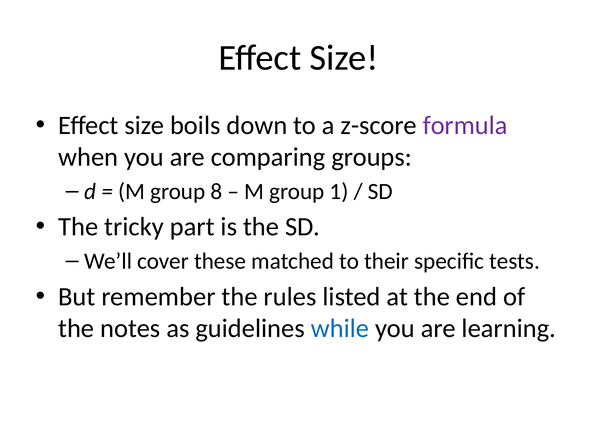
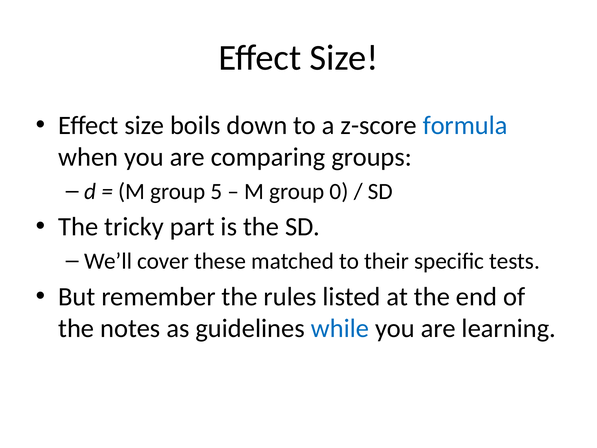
formula colour: purple -> blue
8: 8 -> 5
1: 1 -> 0
